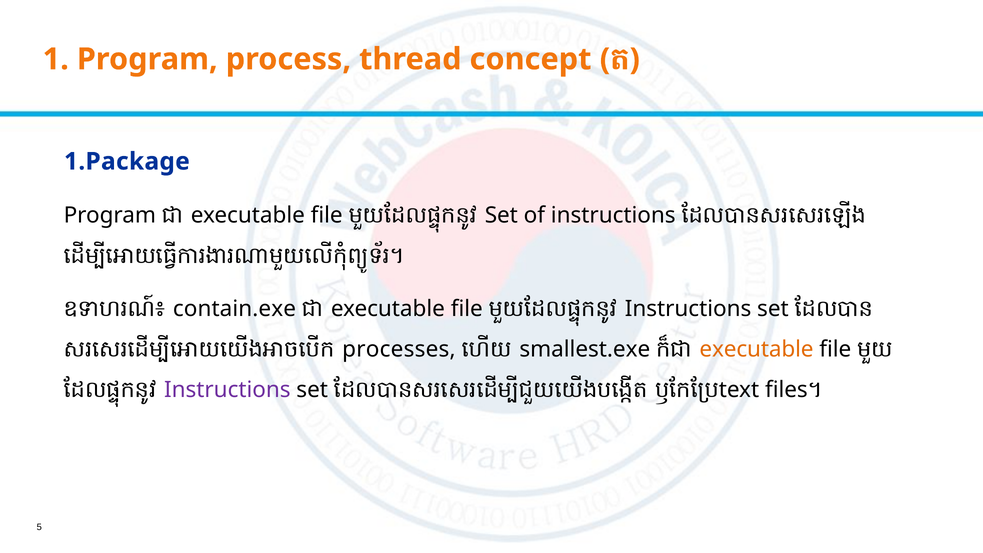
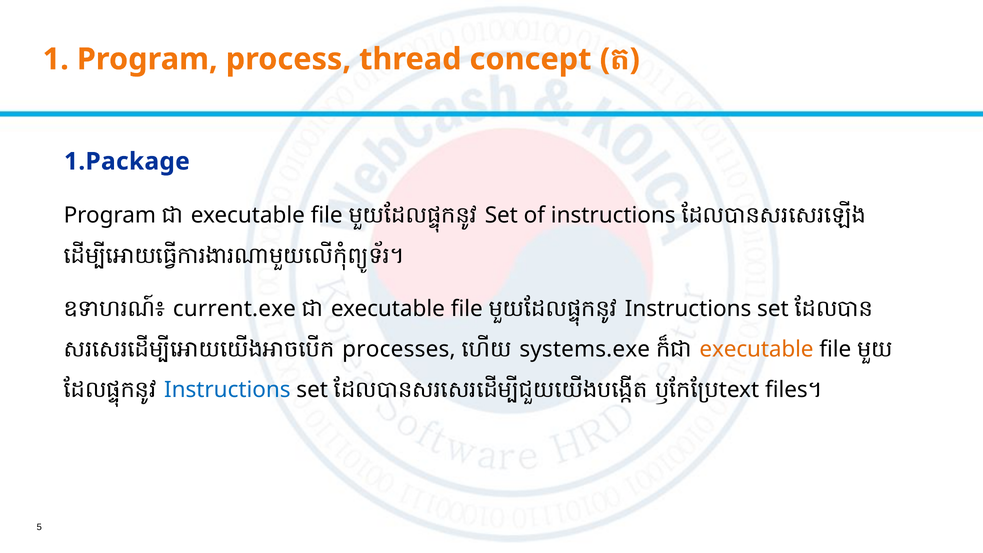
contain.exe: contain.exe -> current.exe
smallest.exe: smallest.exe -> systems.exe
Instructions at (227, 390) colour: purple -> blue
